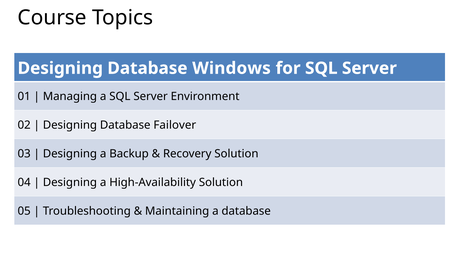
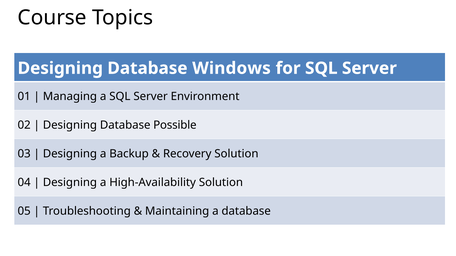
Failover: Failover -> Possible
